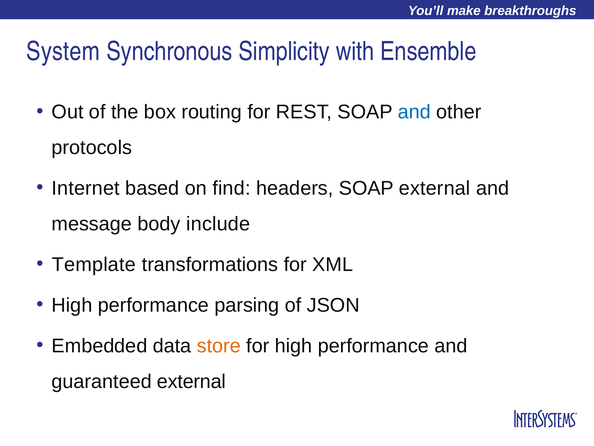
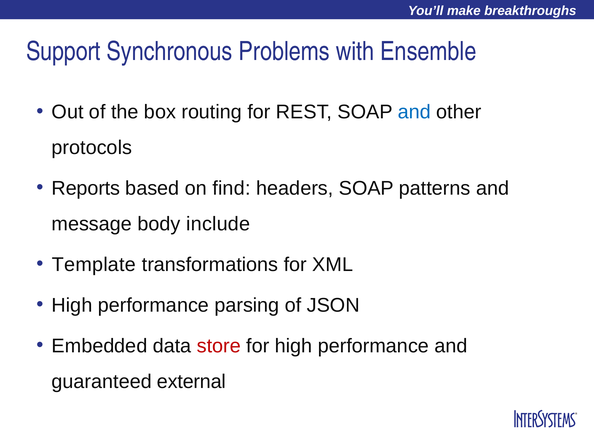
System: System -> Support
Simplicity: Simplicity -> Problems
Internet: Internet -> Reports
SOAP external: external -> patterns
store colour: orange -> red
